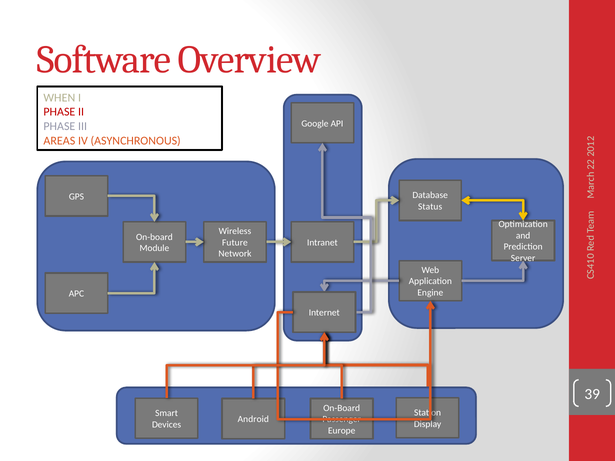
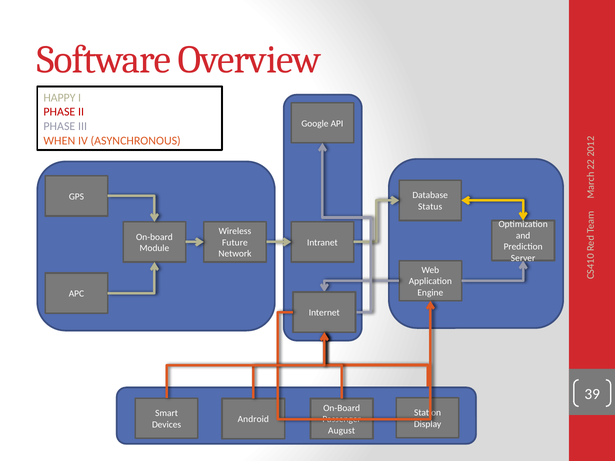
WHEN: WHEN -> HAPPY
AREAS: AREAS -> WHEN
Europe: Europe -> August
